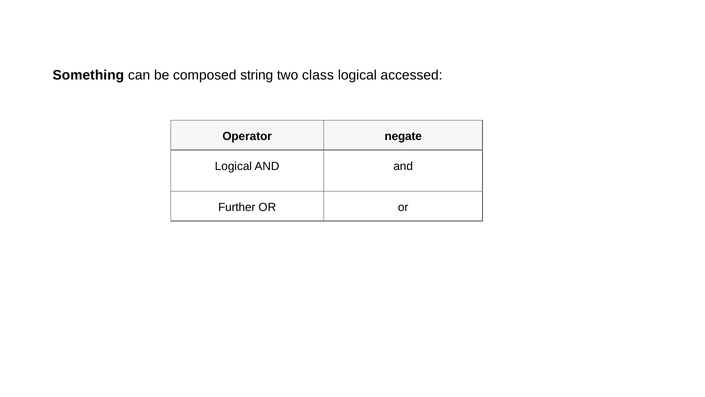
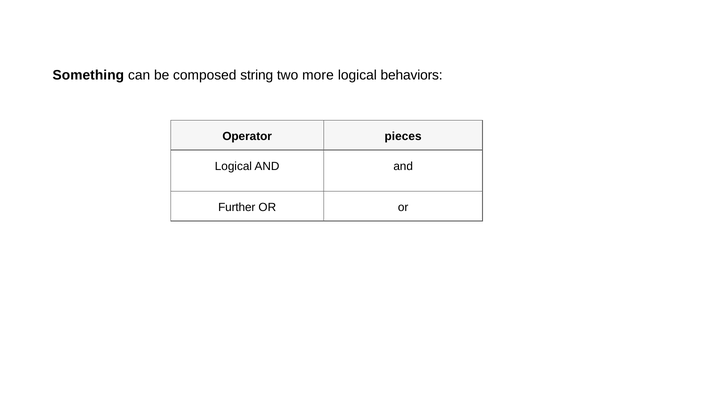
class: class -> more
accessed: accessed -> behaviors
negate: negate -> pieces
